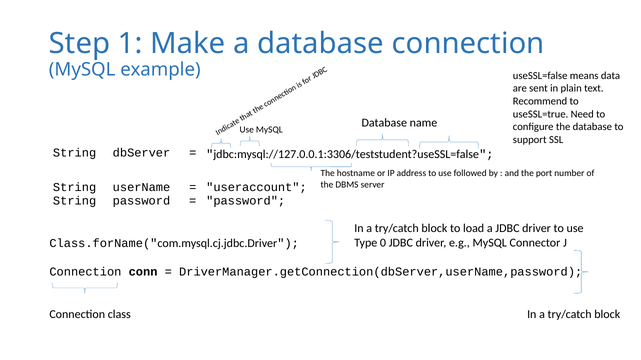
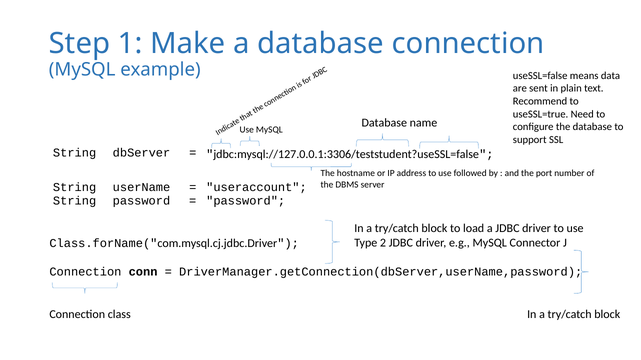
0: 0 -> 2
